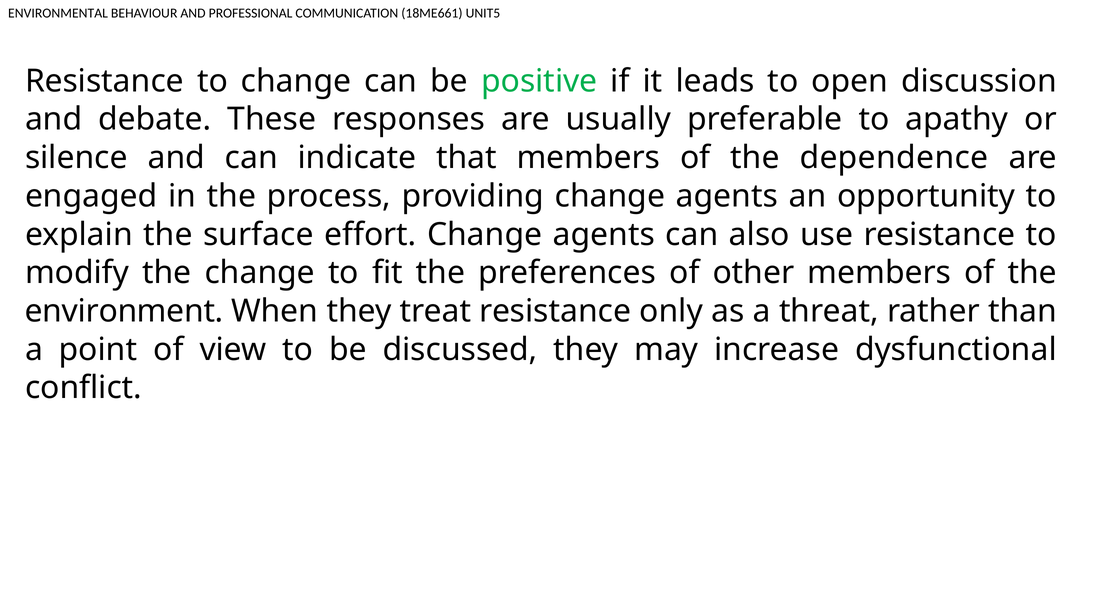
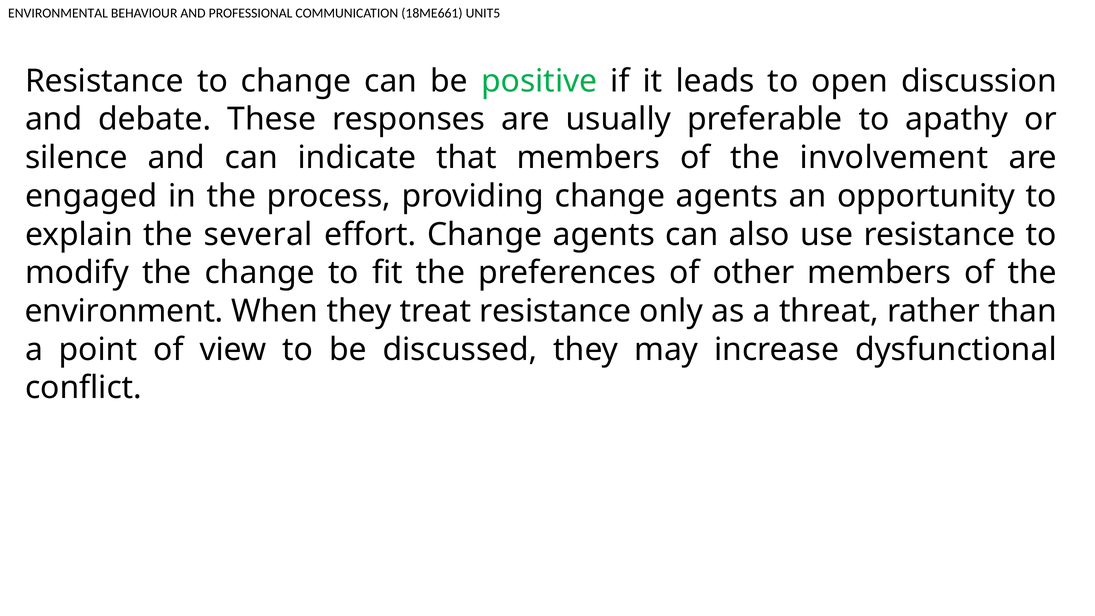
dependence: dependence -> involvement
surface: surface -> several
